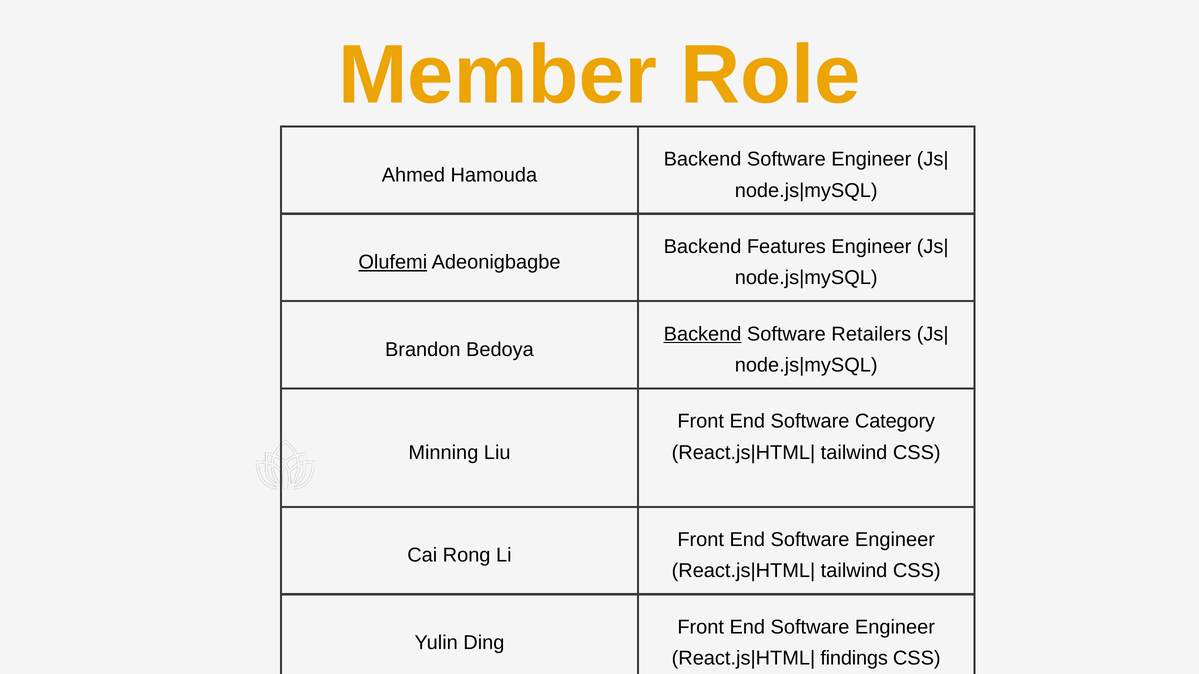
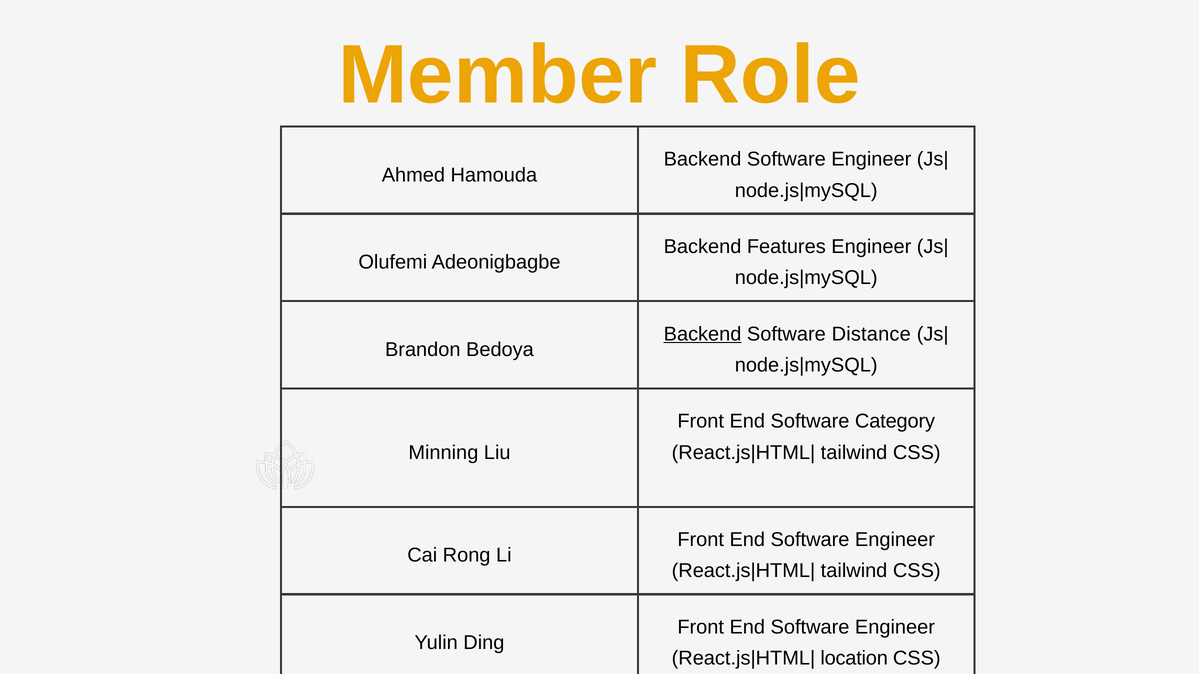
Olufemi underline: present -> none
Retailers: Retailers -> Distance
findings: findings -> location
